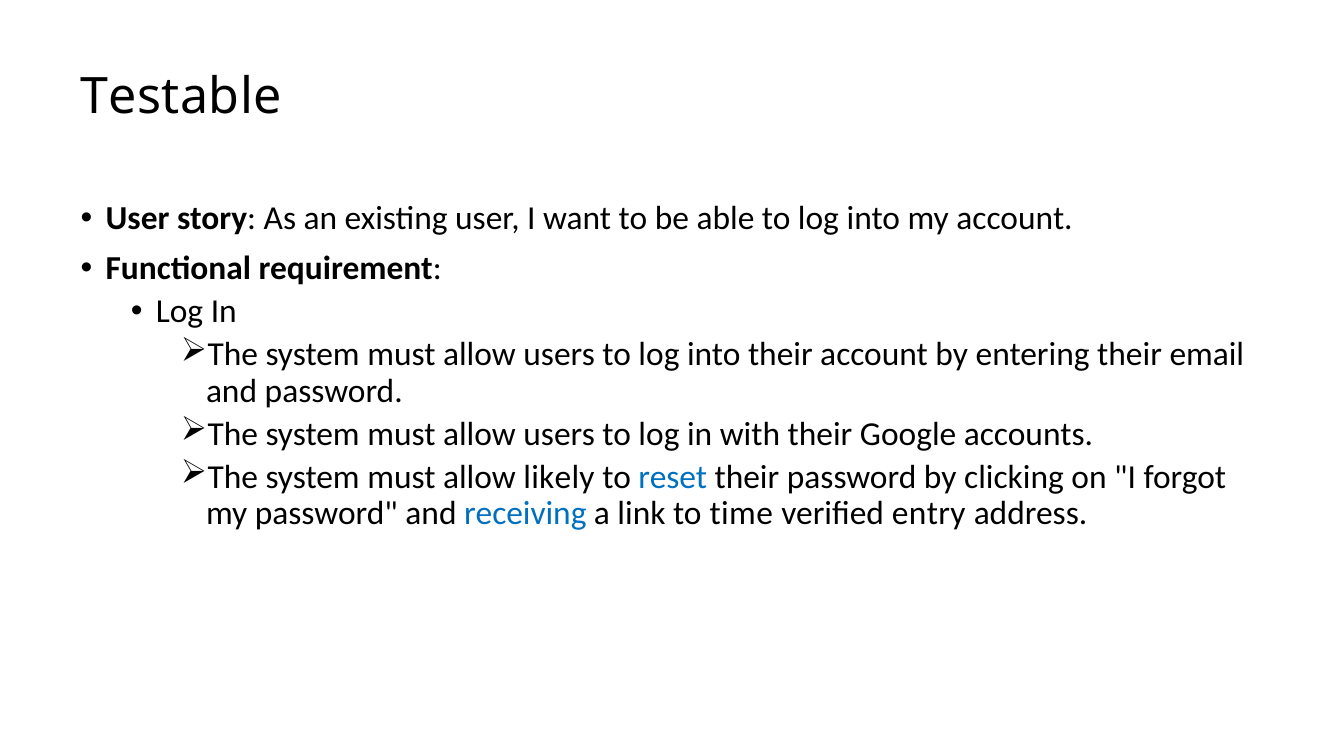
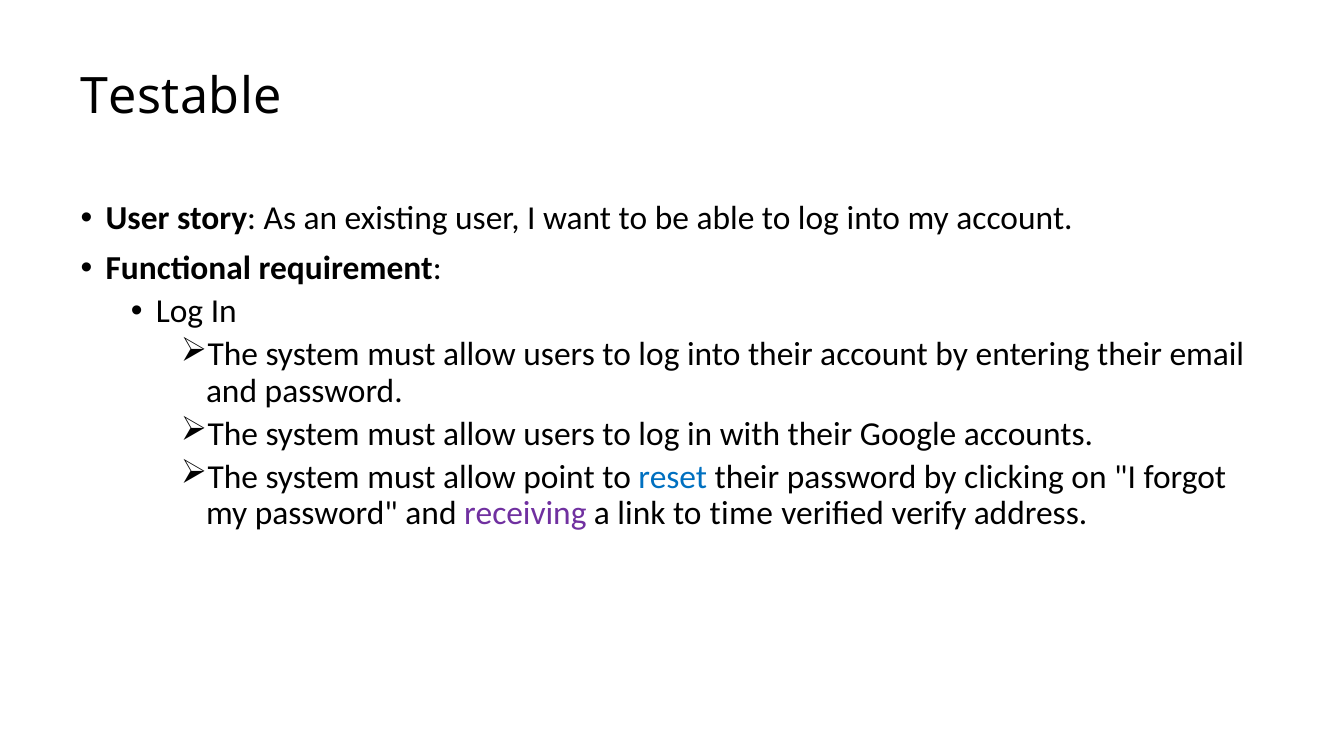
likely: likely -> point
receiving colour: blue -> purple
entry: entry -> verify
